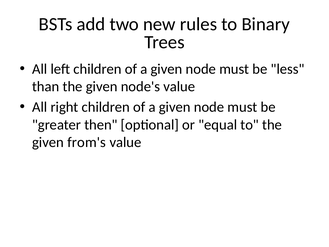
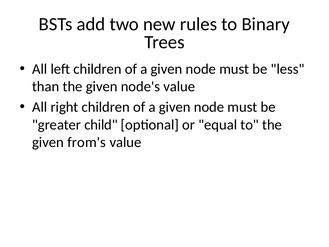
then: then -> child
